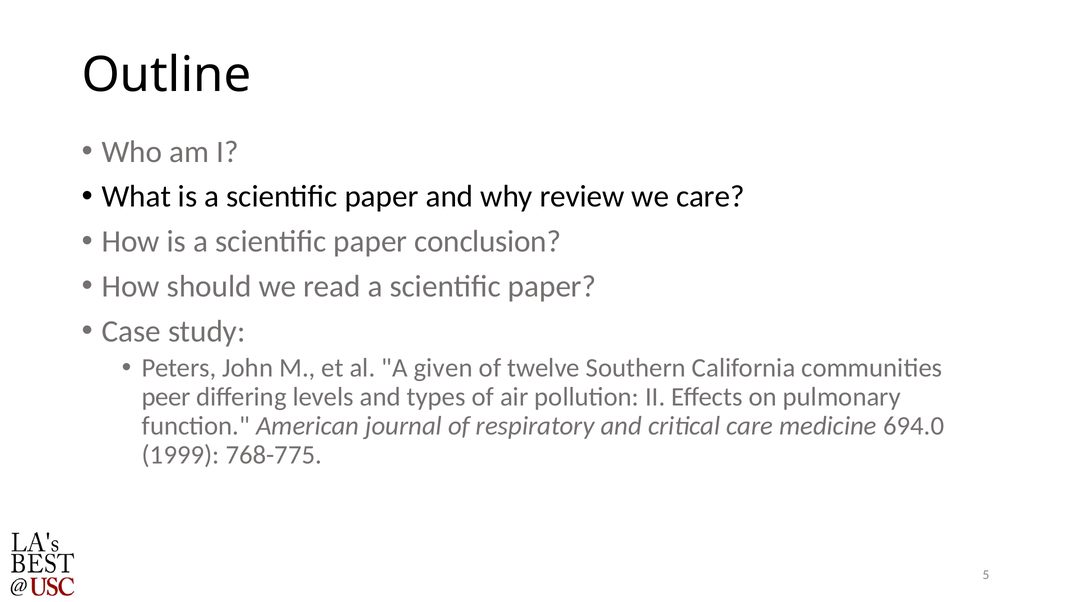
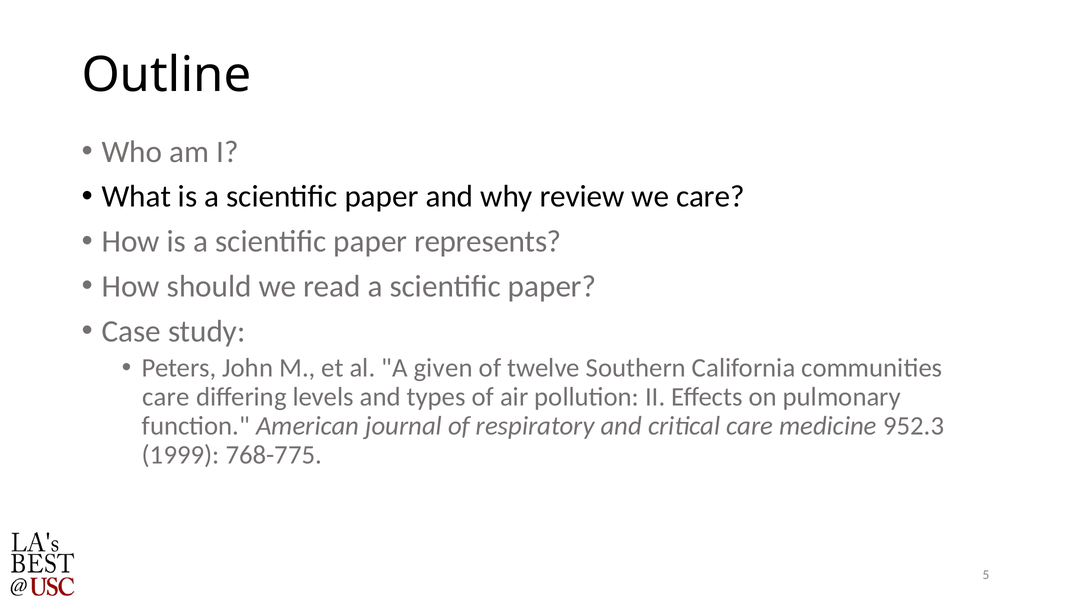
conclusion: conclusion -> represents
peer at (166, 397): peer -> care
694.0: 694.0 -> 952.3
